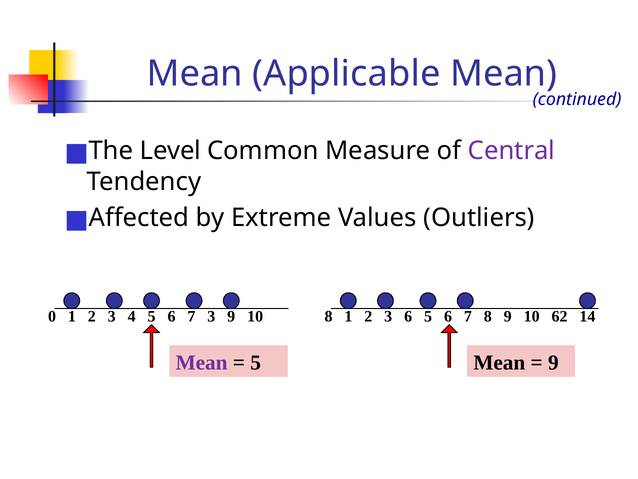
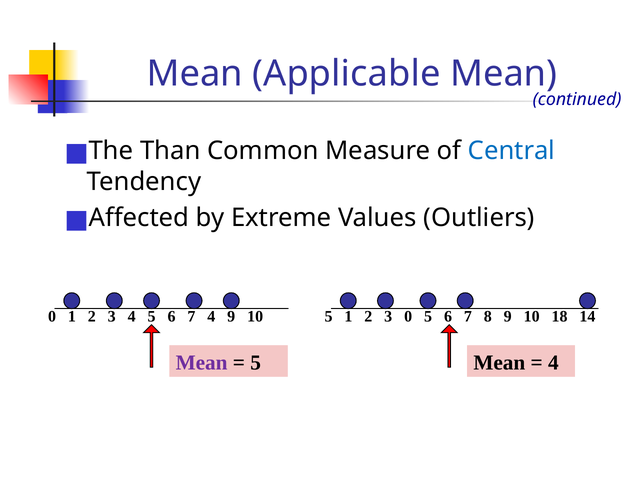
Level: Level -> Than
Central colour: purple -> blue
7 3: 3 -> 4
10 8: 8 -> 5
3 6: 6 -> 0
62: 62 -> 18
9 at (553, 362): 9 -> 4
